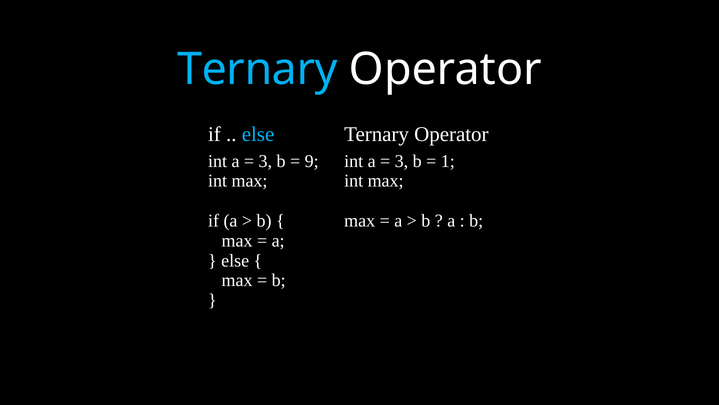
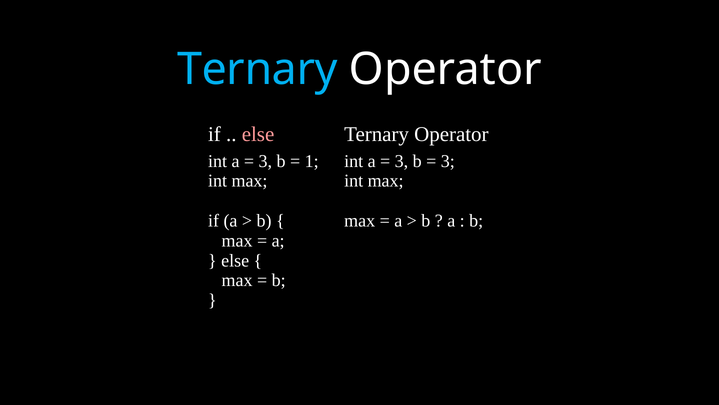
else at (258, 134) colour: light blue -> pink
9: 9 -> 1
1 at (448, 161): 1 -> 3
